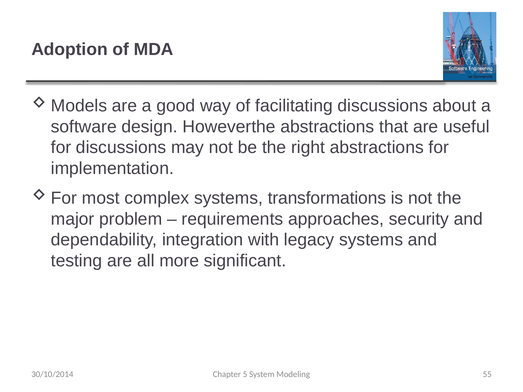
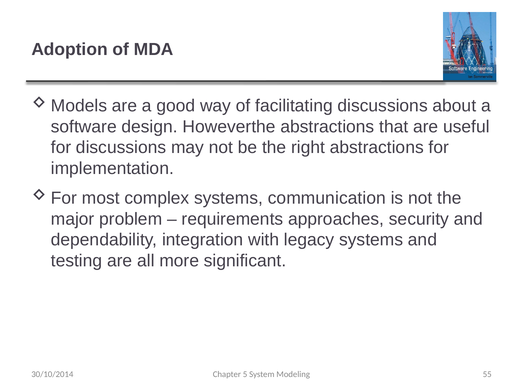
transformations: transformations -> communication
